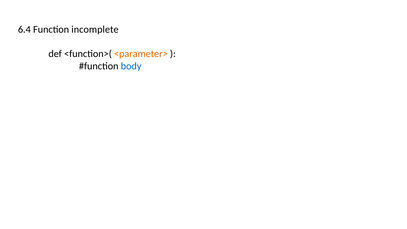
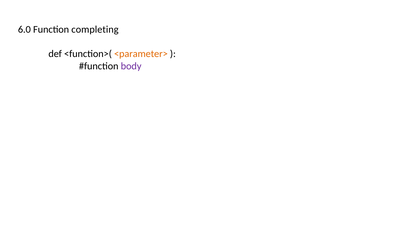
6.4: 6.4 -> 6.0
incomplete: incomplete -> completing
body colour: blue -> purple
